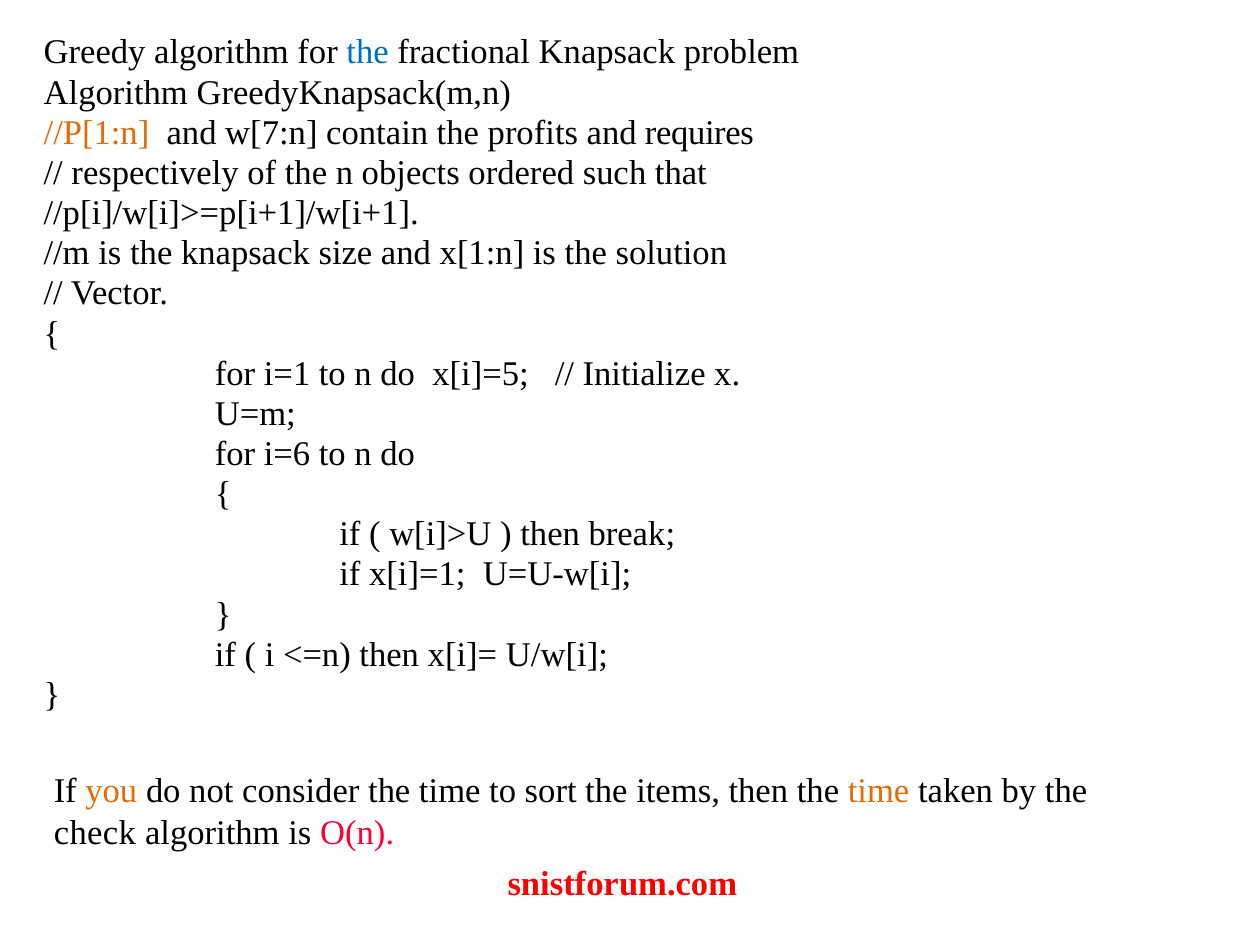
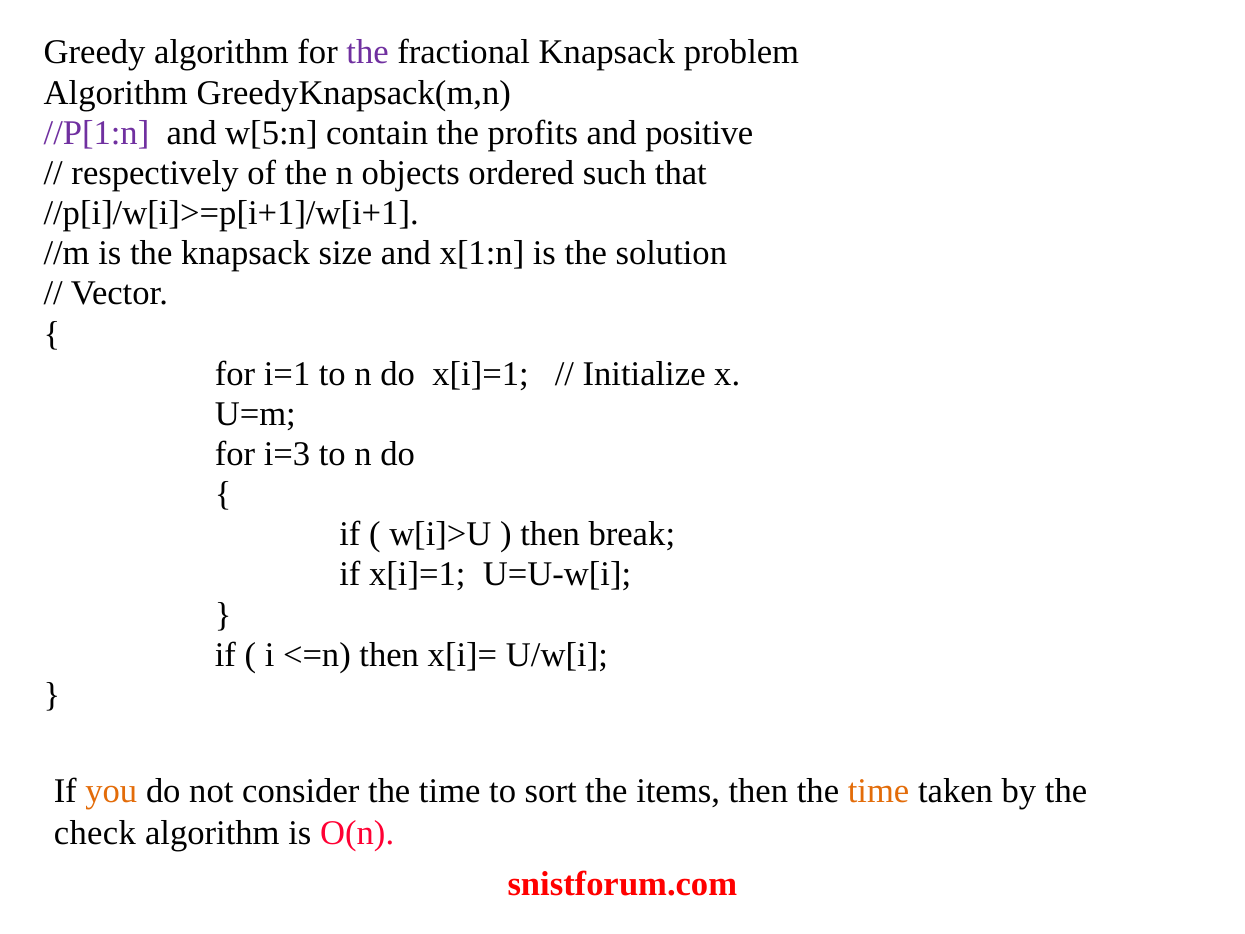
the at (368, 53) colour: blue -> purple
//P[1:n colour: orange -> purple
w[7:n: w[7:n -> w[5:n
requires: requires -> positive
do x[i]=5: x[i]=5 -> x[i]=1
i=6: i=6 -> i=3
